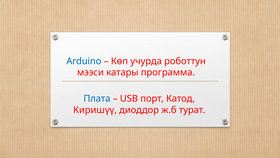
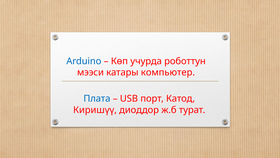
программа: программа -> компьютер
